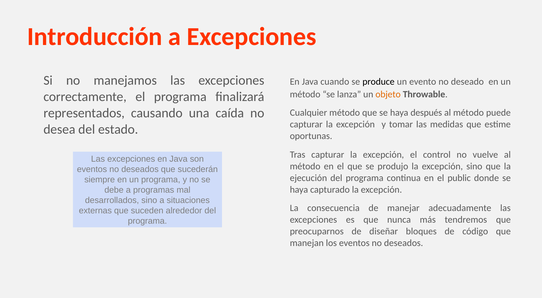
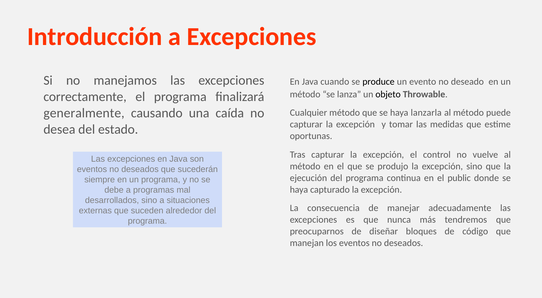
objeto colour: orange -> black
representados: representados -> generalmente
después: después -> lanzarla
